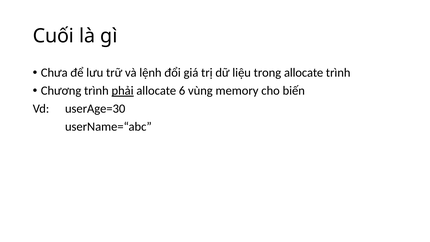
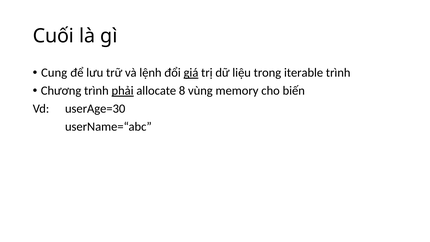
Chưa: Chưa -> Cung
giá underline: none -> present
trong allocate: allocate -> iterable
6: 6 -> 8
